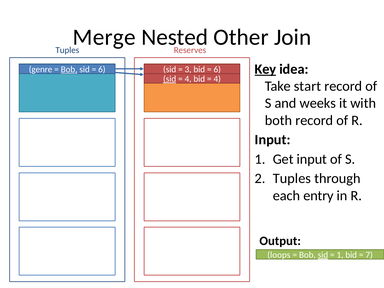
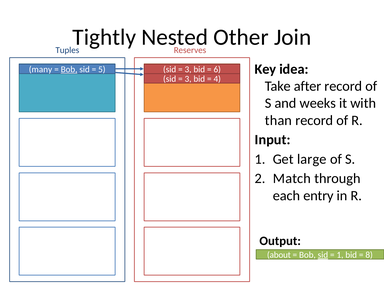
Merge: Merge -> Tightly
Key underline: present -> none
genre: genre -> many
6 at (102, 69): 6 -> 5
sid at (170, 79) underline: present -> none
4 at (188, 79): 4 -> 3
start: start -> after
both: both -> than
Get input: input -> large
Tuples at (292, 178): Tuples -> Match
loops: loops -> about
7: 7 -> 8
